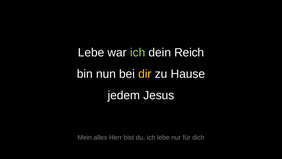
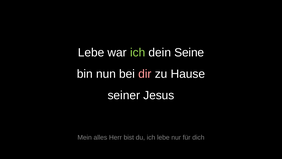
Reich: Reich -> Seine
dir colour: yellow -> pink
jedem: jedem -> seiner
